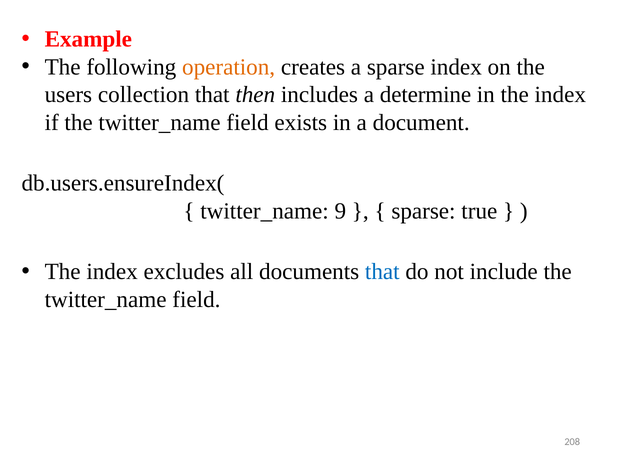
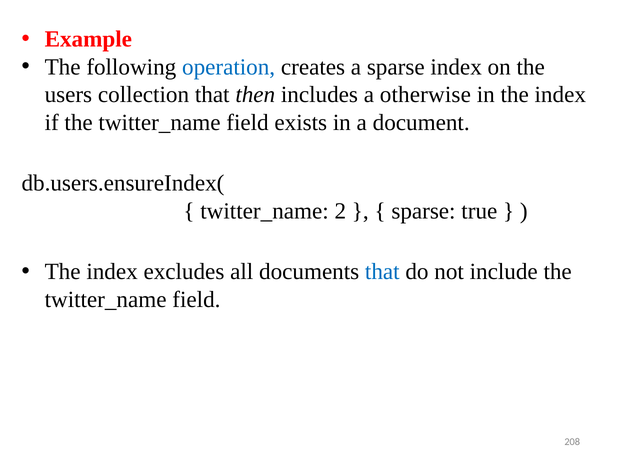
operation colour: orange -> blue
determine: determine -> otherwise
9: 9 -> 2
